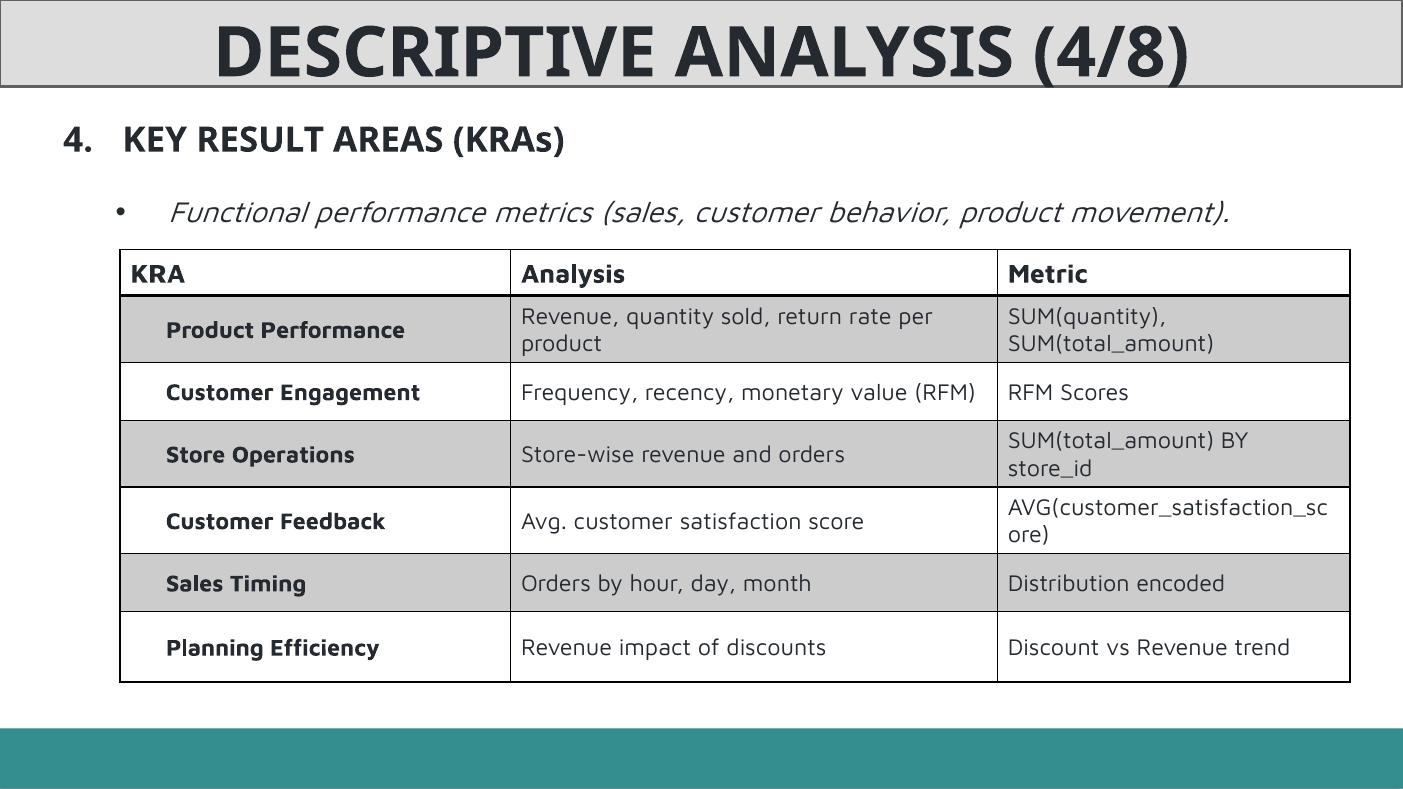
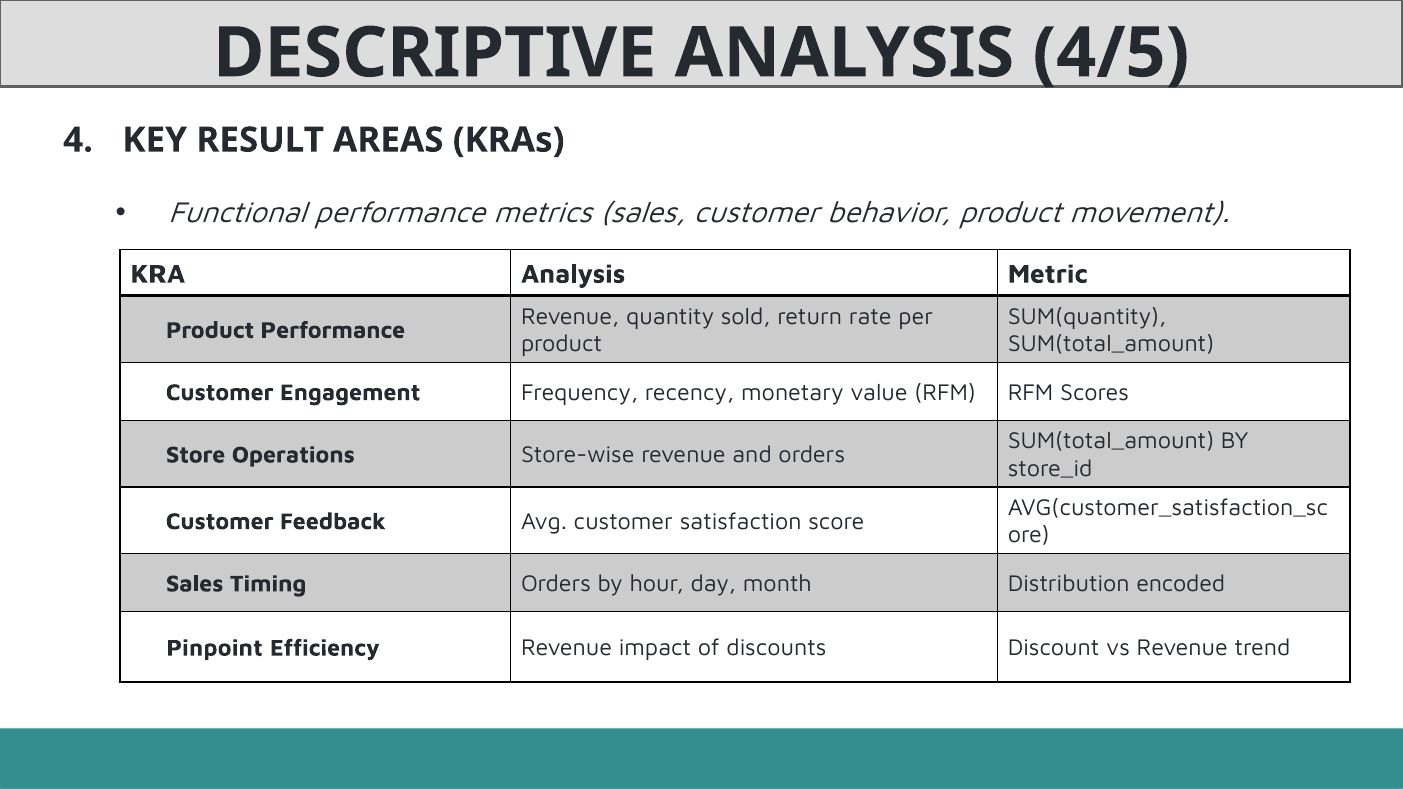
4/8: 4/8 -> 4/5
Planning: Planning -> Pinpoint
